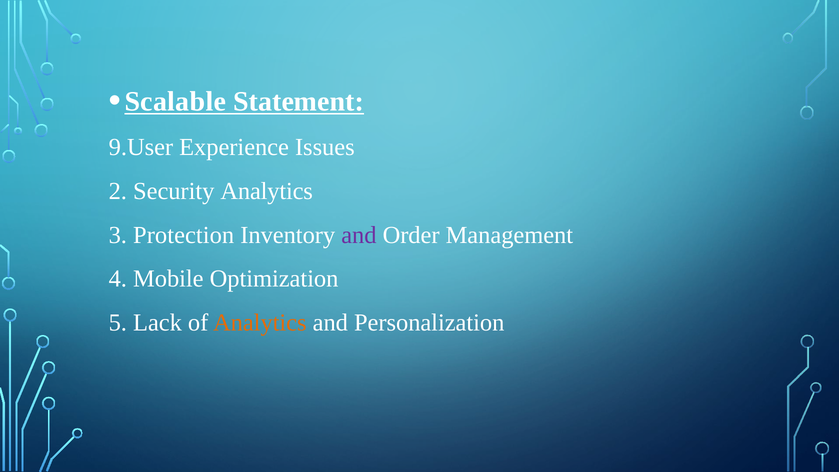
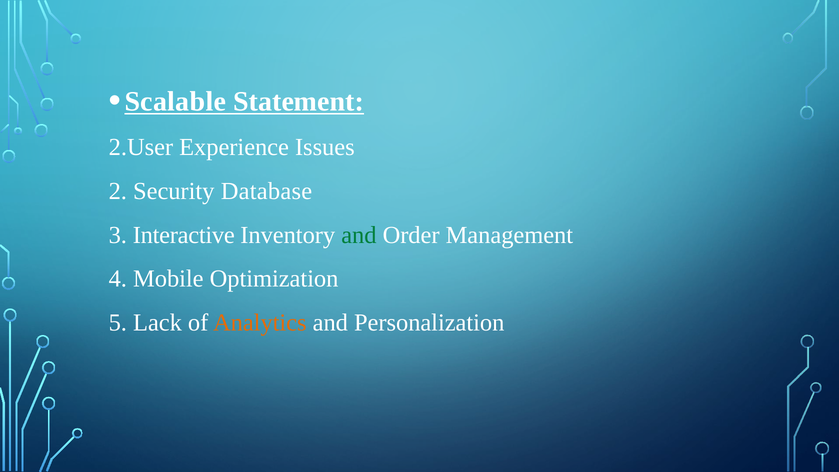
9.User: 9.User -> 2.User
Security Analytics: Analytics -> Database
Protection: Protection -> Interactive
and at (359, 235) colour: purple -> green
